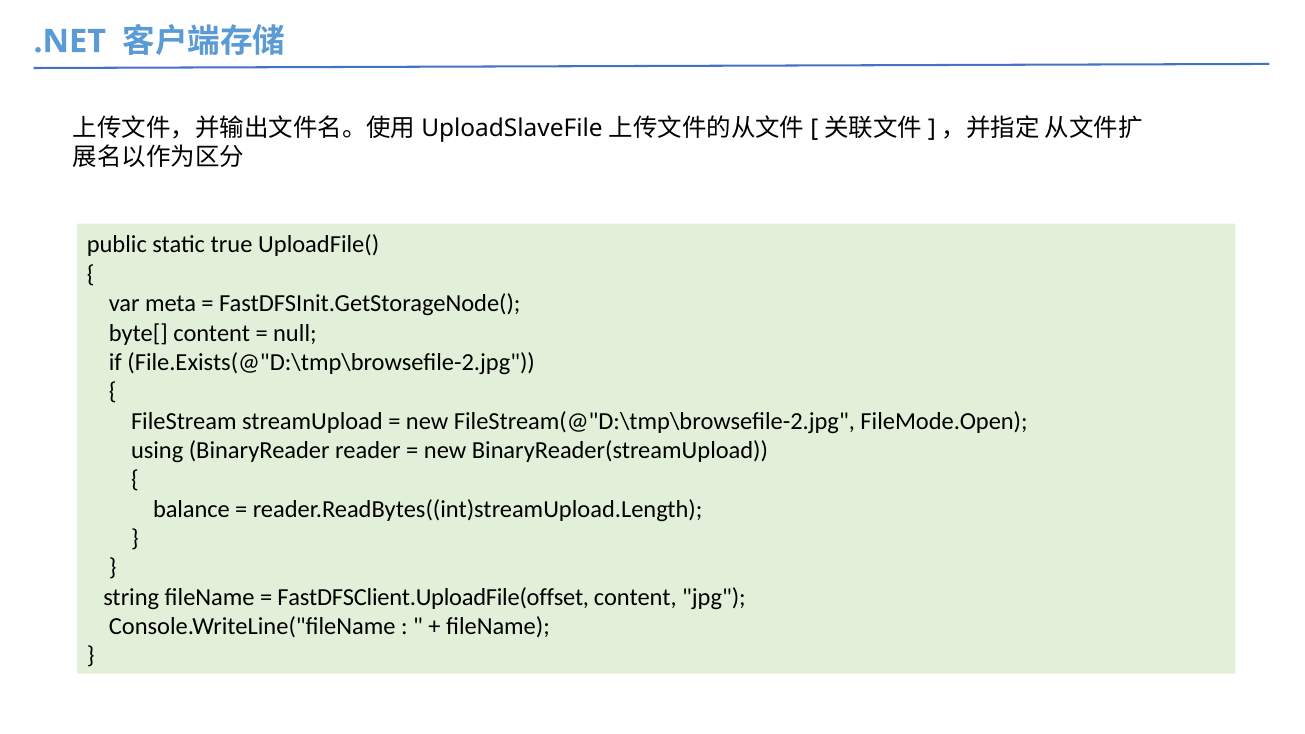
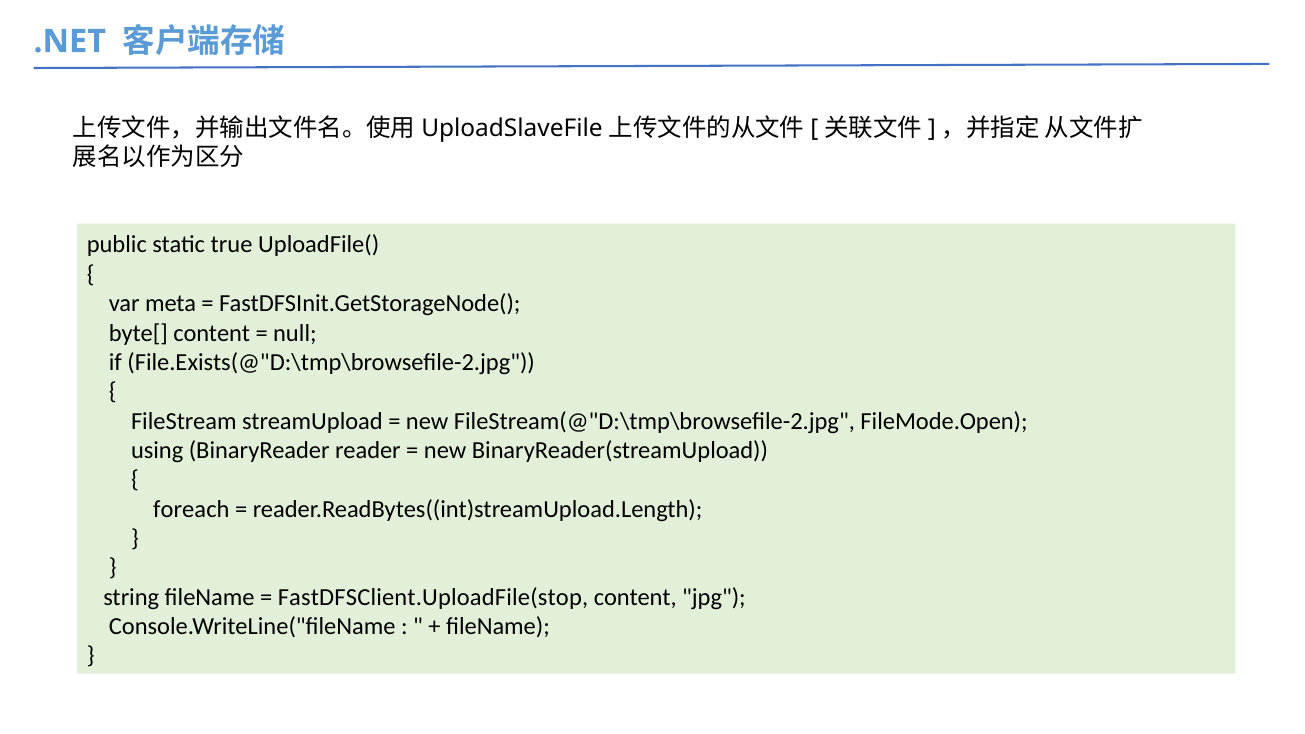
balance: balance -> foreach
FastDFSClient.UploadFile(offset: FastDFSClient.UploadFile(offset -> FastDFSClient.UploadFile(stop
